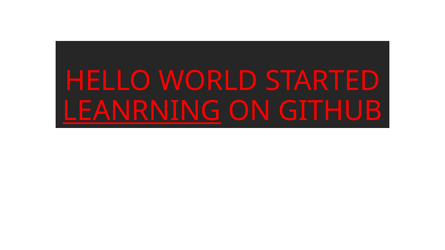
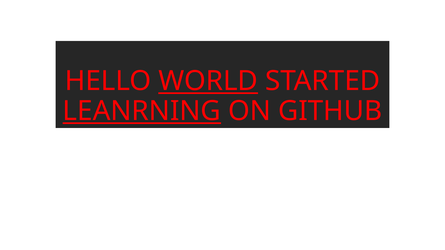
WORLD underline: none -> present
